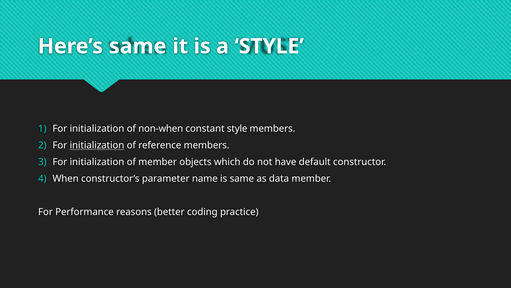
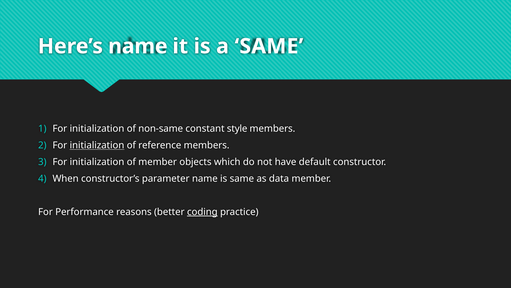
Here’s same: same -> name
a STYLE: STYLE -> SAME
non-when: non-when -> non-same
coding underline: none -> present
